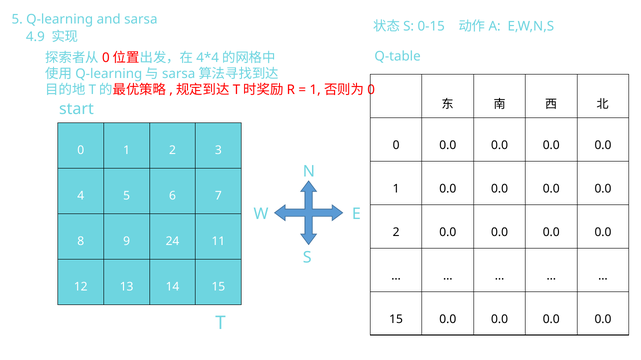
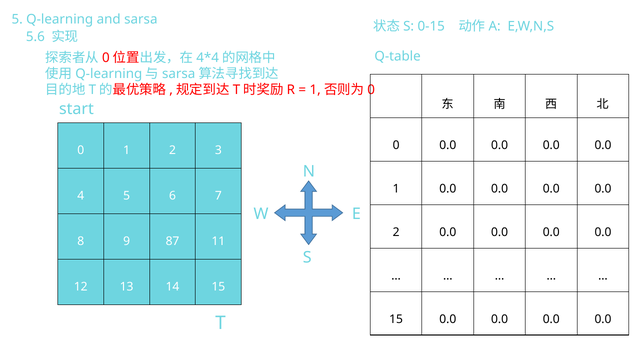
4.9: 4.9 -> 5.6
24: 24 -> 87
